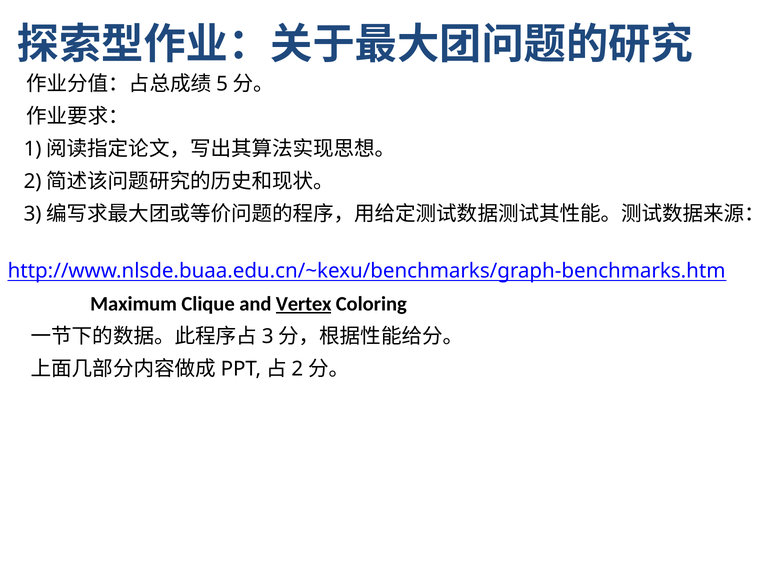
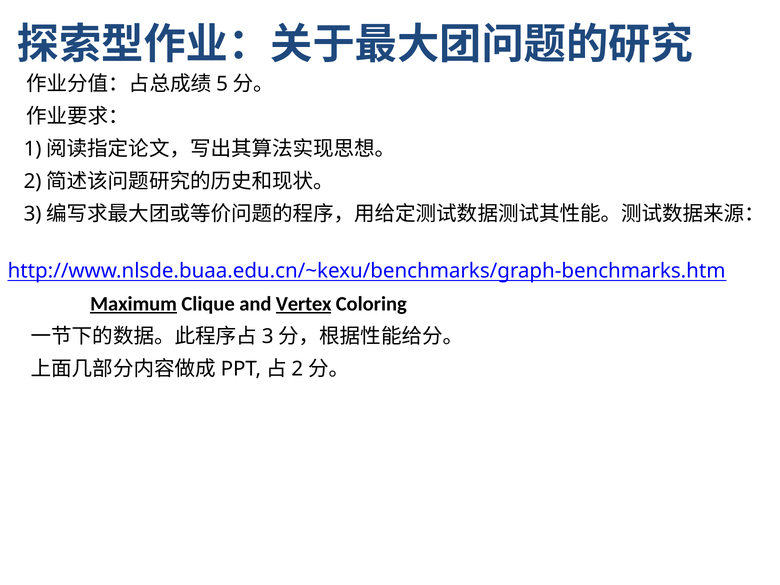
Maximum underline: none -> present
